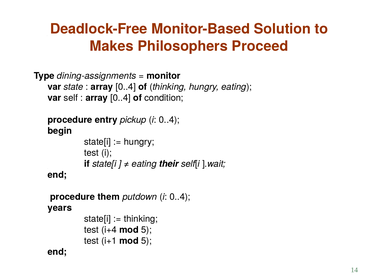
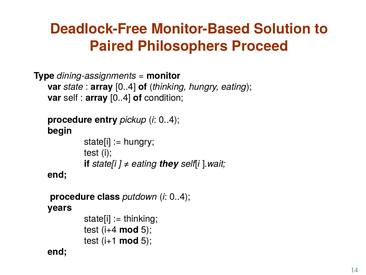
Makes: Makes -> Paired
their: their -> they
them: them -> class
